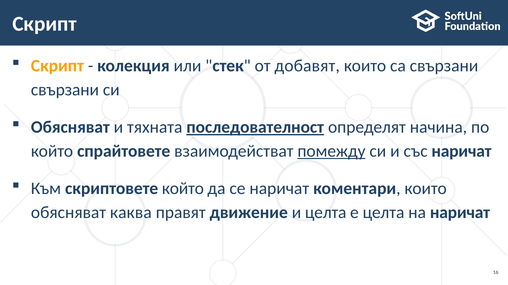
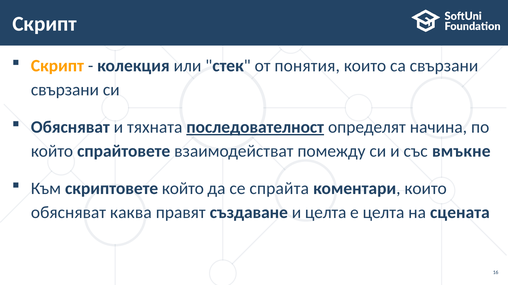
добавят: добавят -> понятия
помежду underline: present -> none
със наричат: наричат -> вмъкне
се наричат: наричат -> спрайта
движение: движение -> създаване
на наричат: наричат -> сцената
